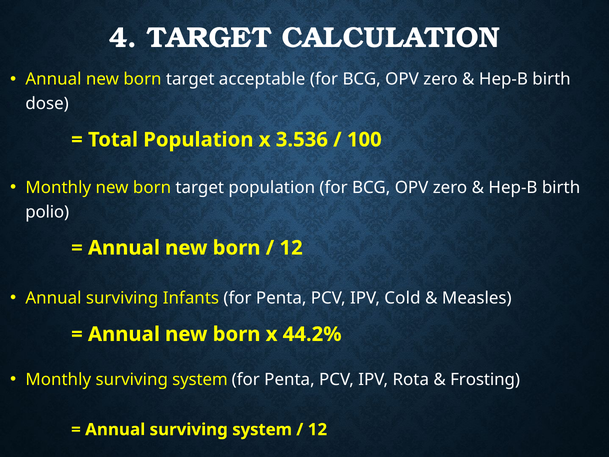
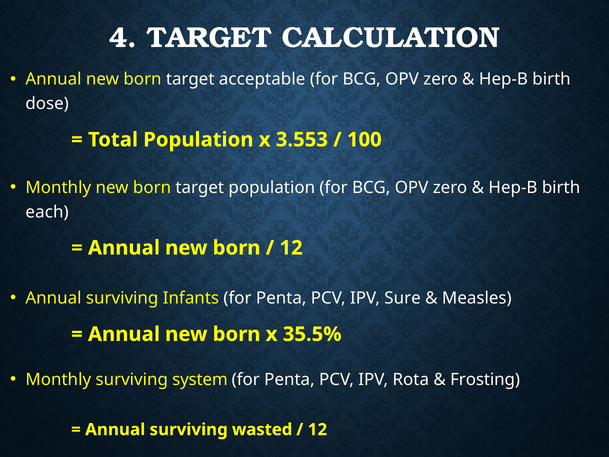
3.536: 3.536 -> 3.553
polio: polio -> each
Cold: Cold -> Sure
44.2%: 44.2% -> 35.5%
Annual surviving system: system -> wasted
